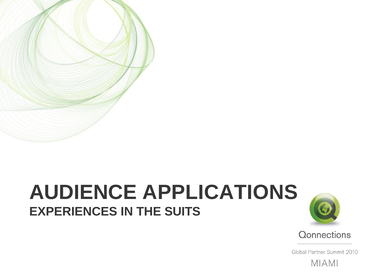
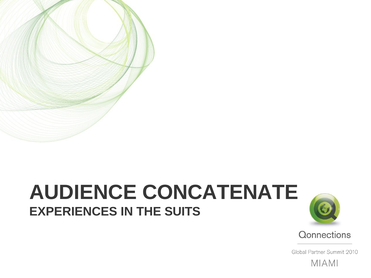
APPLICATIONS: APPLICATIONS -> CONCATENATE
